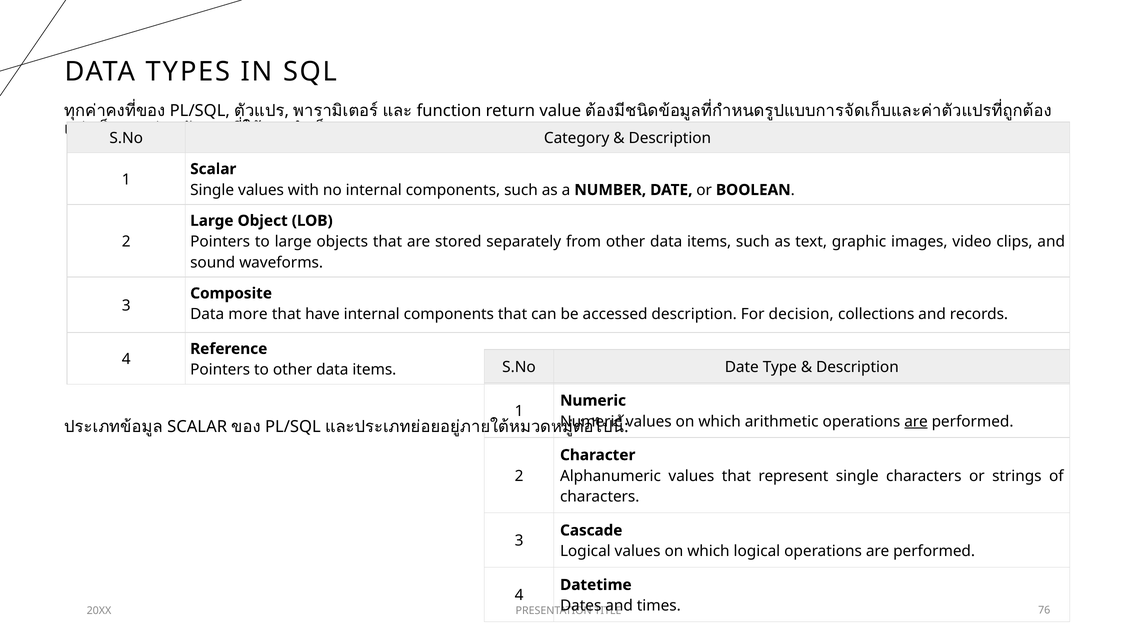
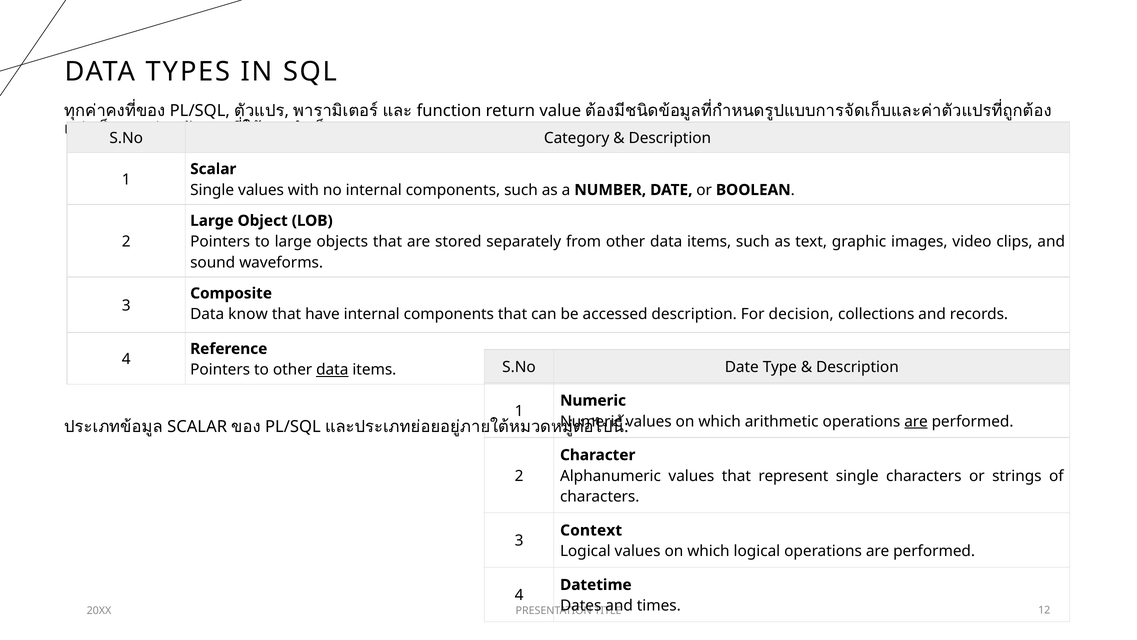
more: more -> know
data at (332, 369) underline: none -> present
Cascade: Cascade -> Context
76: 76 -> 12
